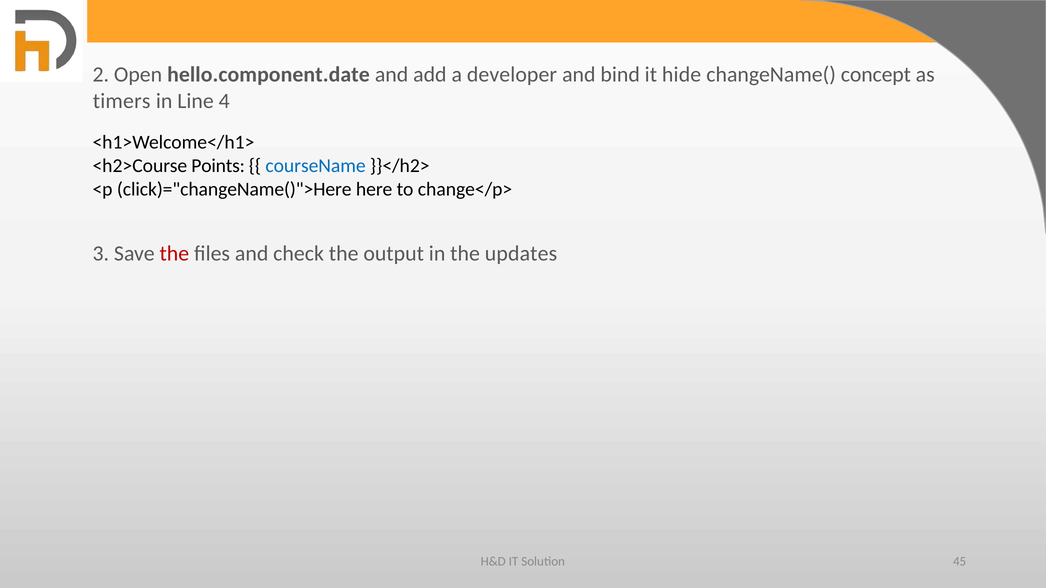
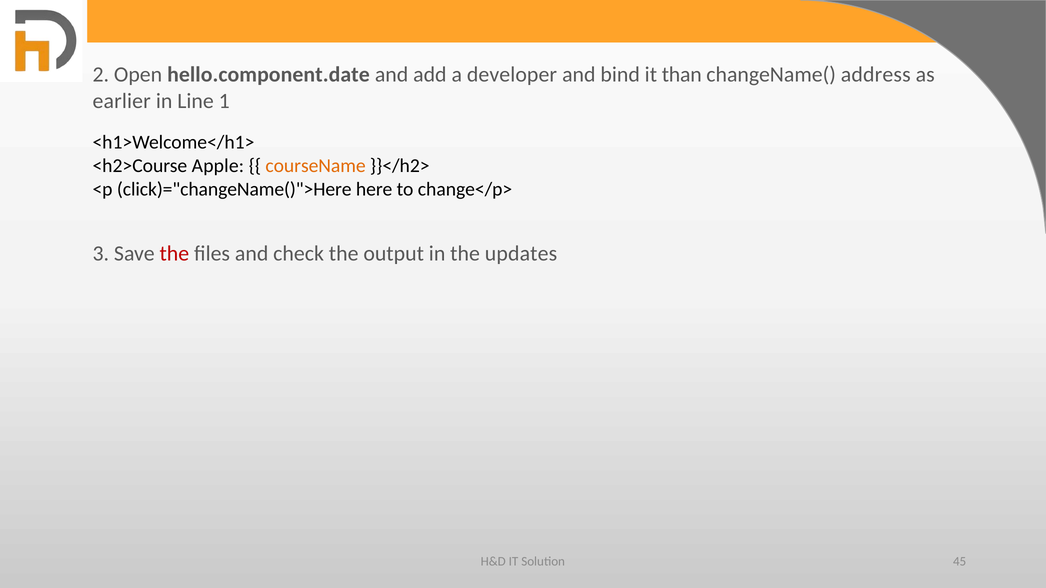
hide: hide -> than
concept: concept -> address
timers: timers -> earlier
4: 4 -> 1
Points: Points -> Apple
courseName colour: blue -> orange
